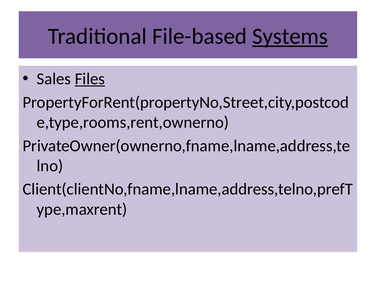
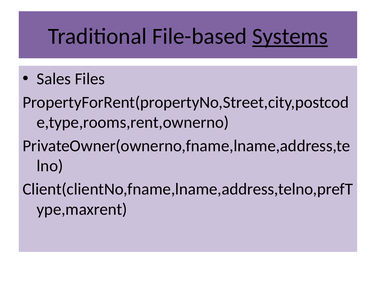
Files underline: present -> none
